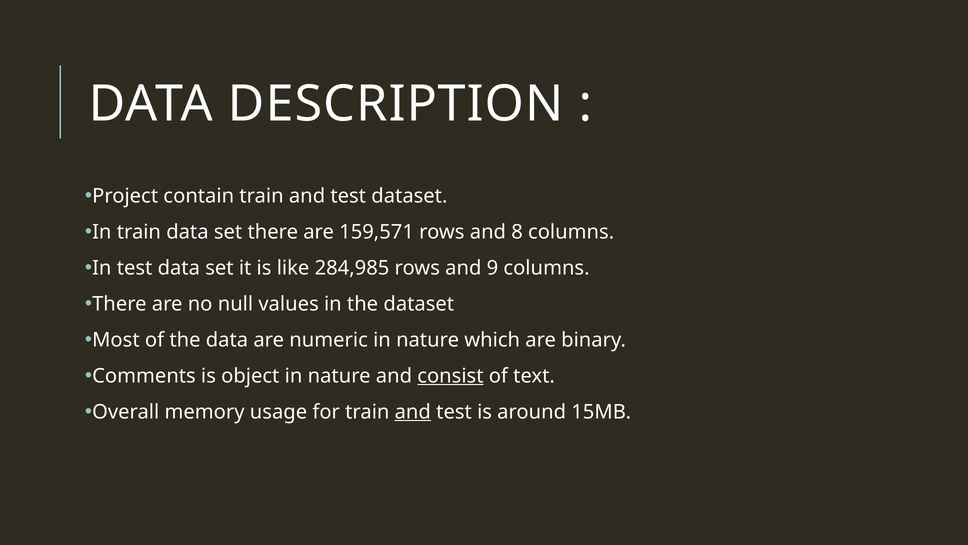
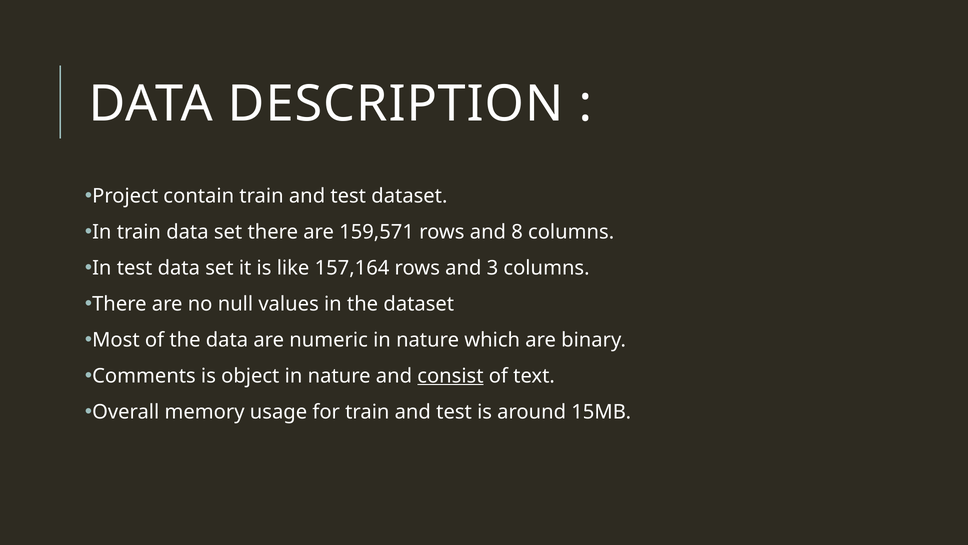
284,985: 284,985 -> 157,164
9: 9 -> 3
and at (413, 412) underline: present -> none
